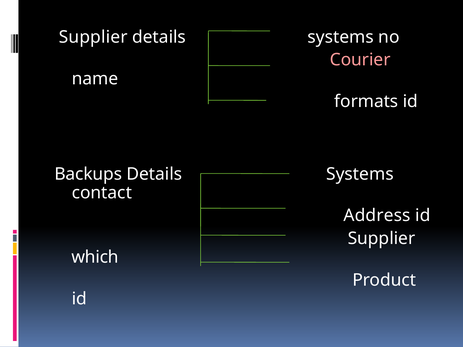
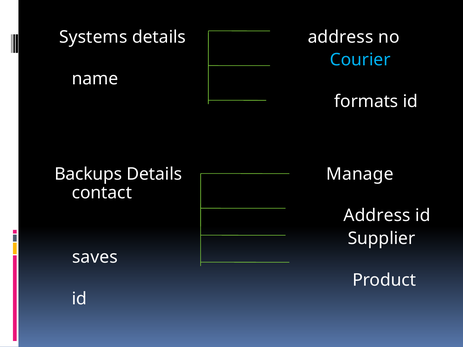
Supplier at (93, 37): Supplier -> Systems
systems at (341, 37): systems -> address
Courier colour: pink -> light blue
Systems at (360, 174): Systems -> Manage
which: which -> saves
